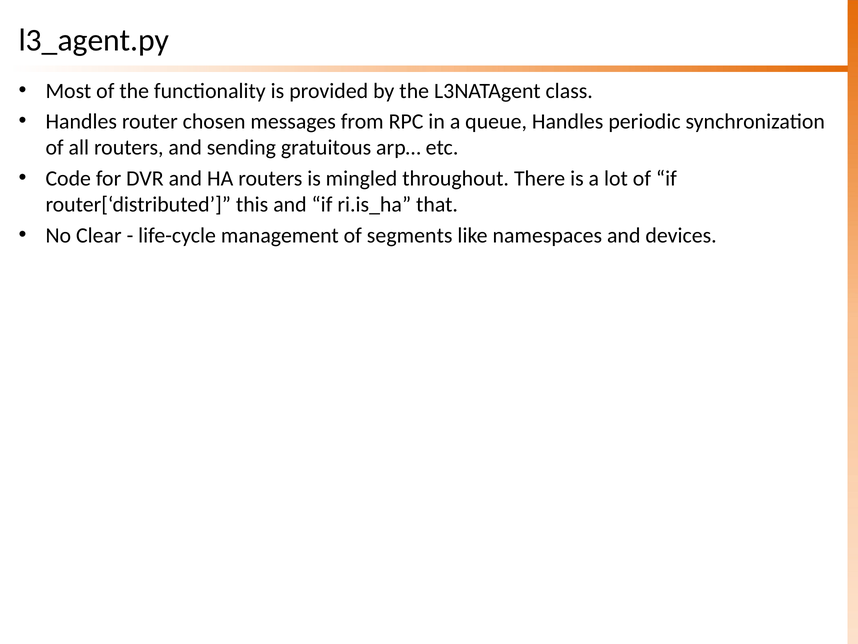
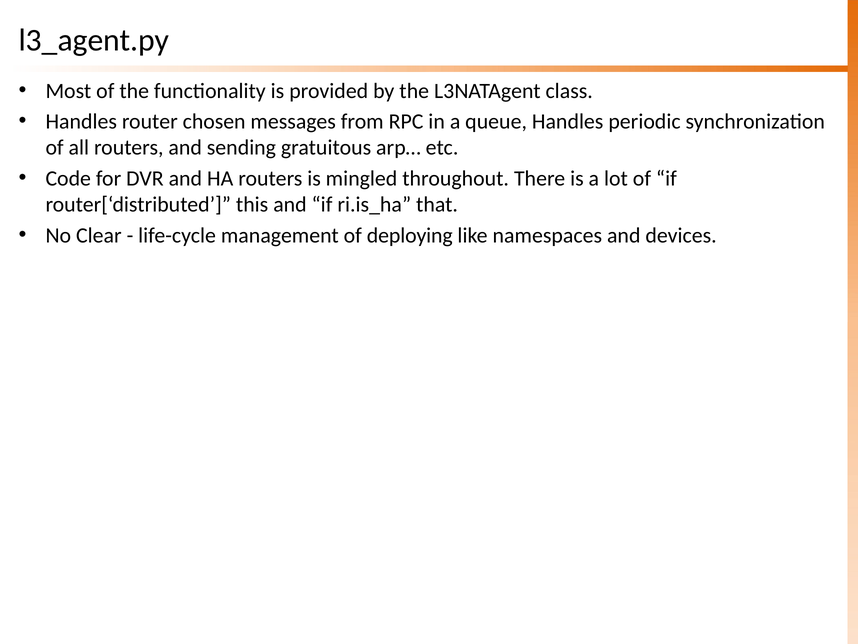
segments: segments -> deploying
